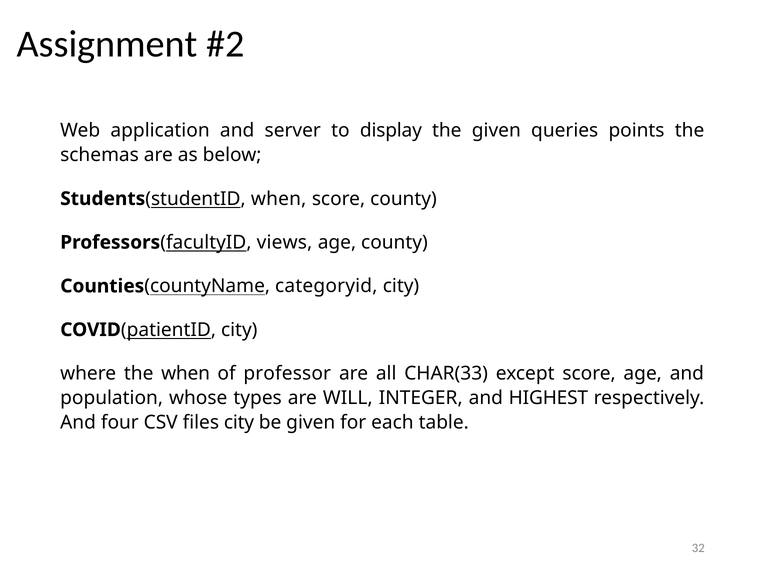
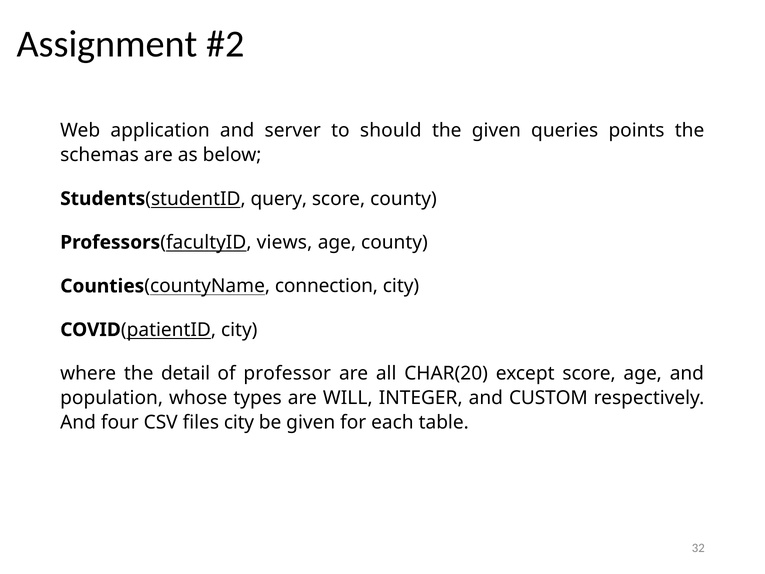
display: display -> should
when at (279, 199): when -> query
categoryid: categoryid -> connection
the when: when -> detail
CHAR(33: CHAR(33 -> CHAR(20
HIGHEST: HIGHEST -> CUSTOM
